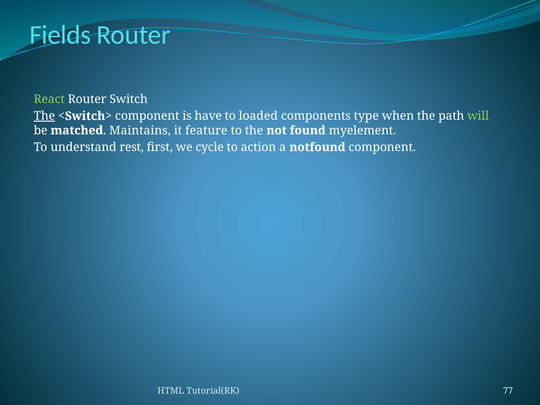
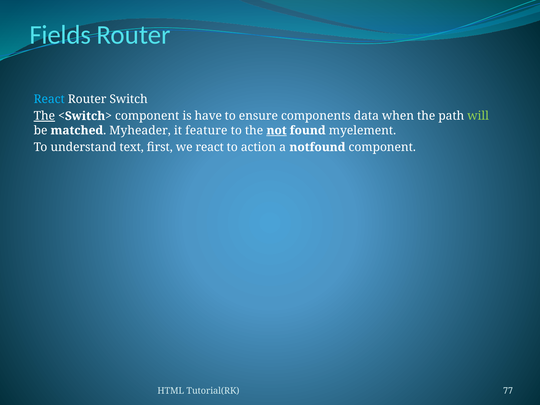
React at (49, 99) colour: light green -> light blue
loaded: loaded -> ensure
type: type -> data
Maintains: Maintains -> Myheader
not underline: none -> present
rest: rest -> text
we cycle: cycle -> react
